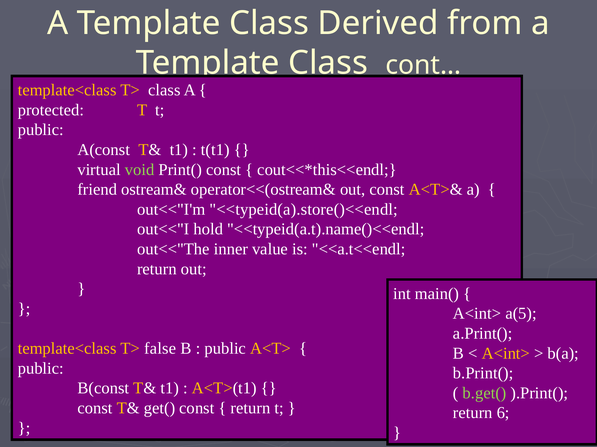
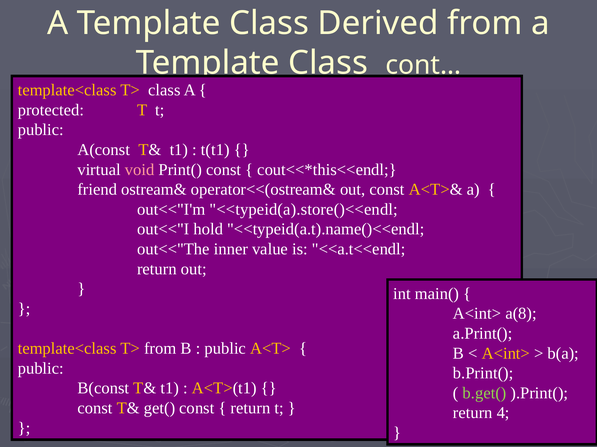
void colour: light green -> pink
a(5: a(5 -> a(8
T> false: false -> from
6: 6 -> 4
